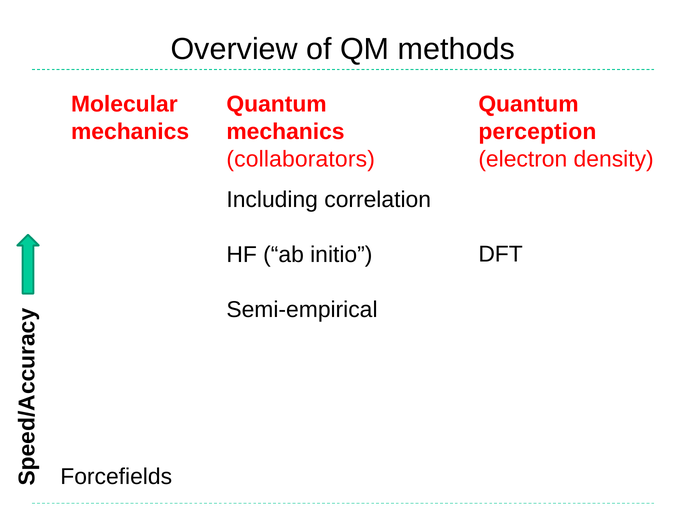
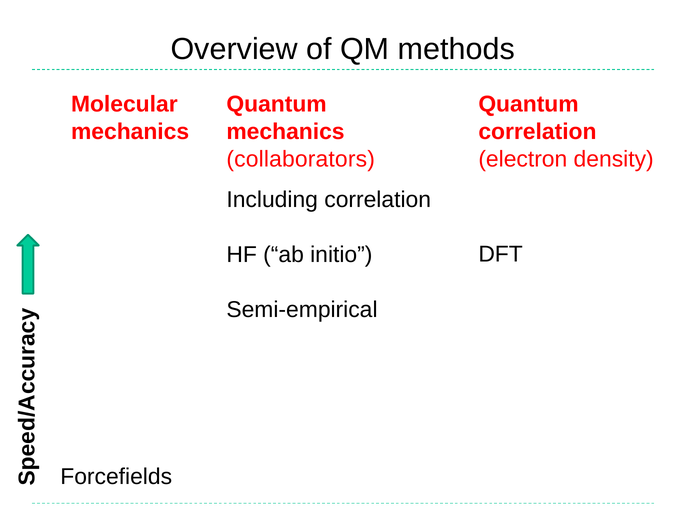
perception at (537, 132): perception -> correlation
